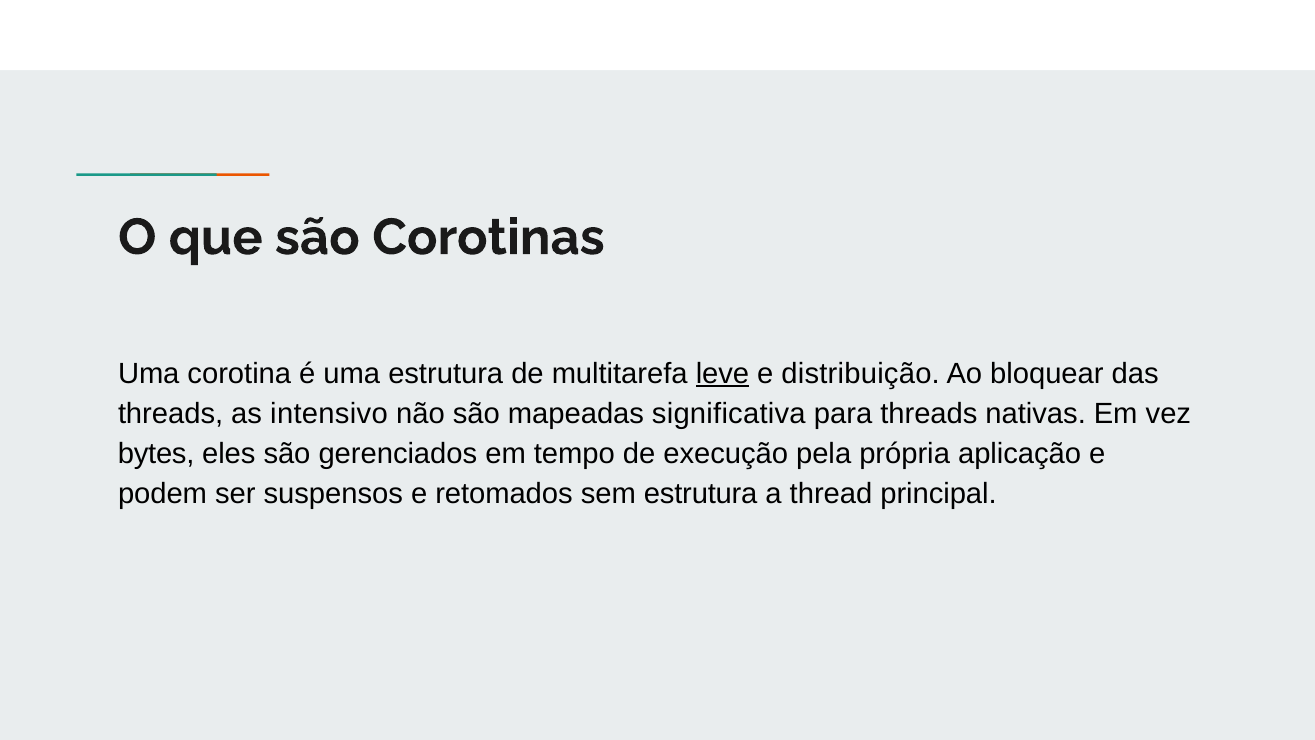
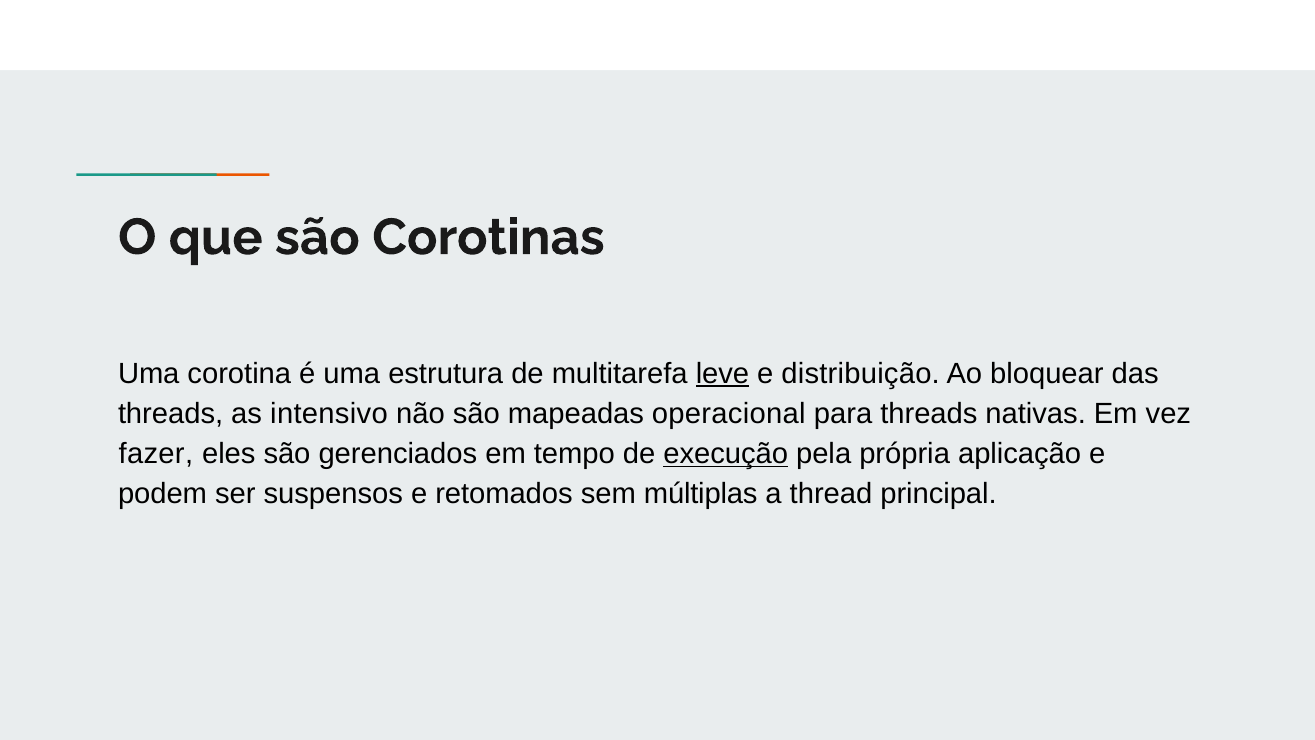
significativa: significativa -> operacional
bytes: bytes -> fazer
execução underline: none -> present
sem estrutura: estrutura -> múltiplas
